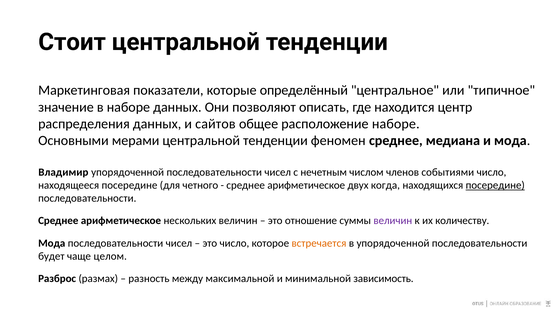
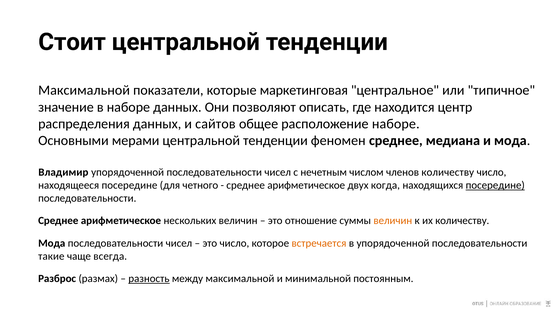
Маркетинговая at (84, 90): Маркетинговая -> Максимальной
определённый: определённый -> маркетинговая
членов событиями: событиями -> количеству
величин at (393, 221) colour: purple -> orange
будет: будет -> такие
целом: целом -> всегда
разность underline: none -> present
зависимость: зависимость -> постоянным
